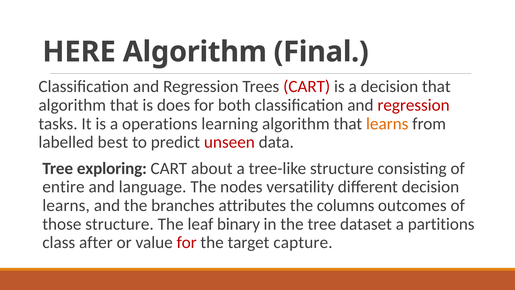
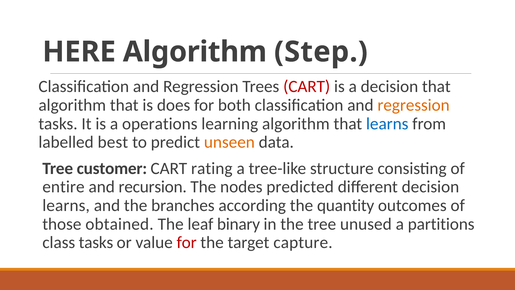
Final: Final -> Step
regression at (414, 105) colour: red -> orange
learns at (387, 124) colour: orange -> blue
unseen colour: red -> orange
exploring: exploring -> customer
about: about -> rating
language: language -> recursion
versatility: versatility -> predicted
attributes: attributes -> according
columns: columns -> quantity
those structure: structure -> obtained
dataset: dataset -> unused
class after: after -> tasks
